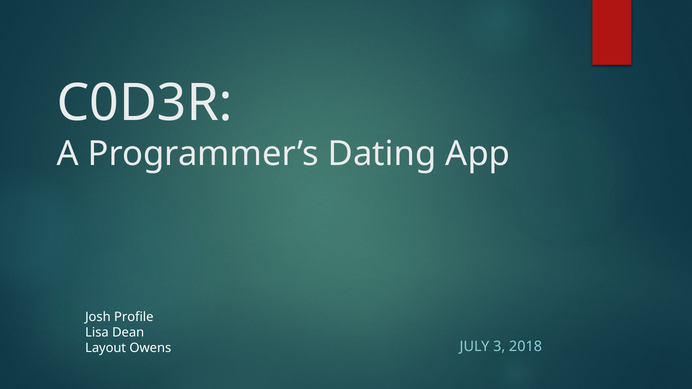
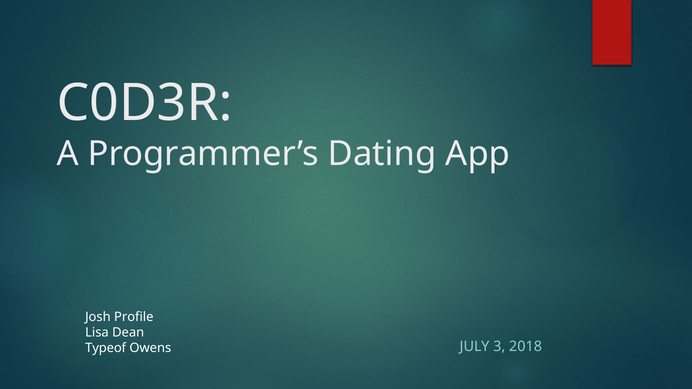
Layout: Layout -> Typeof
